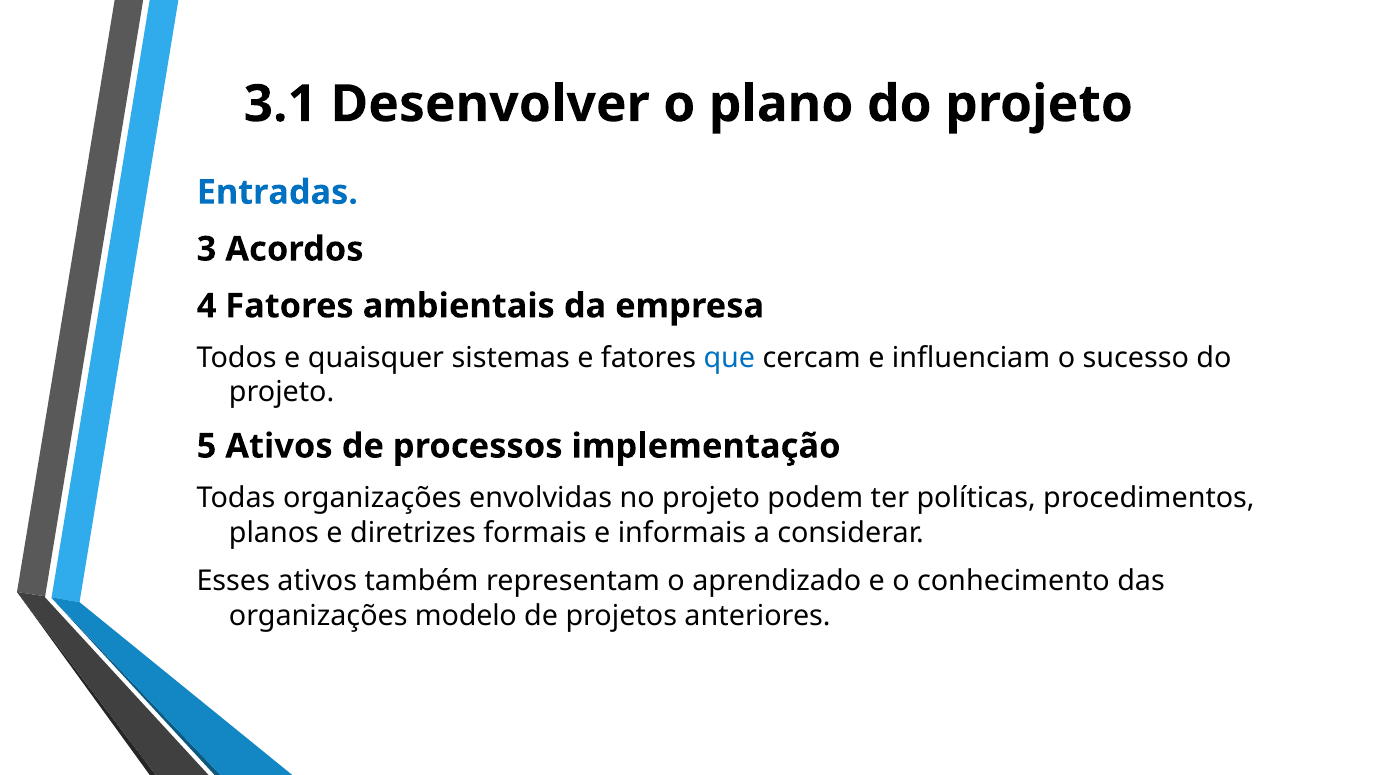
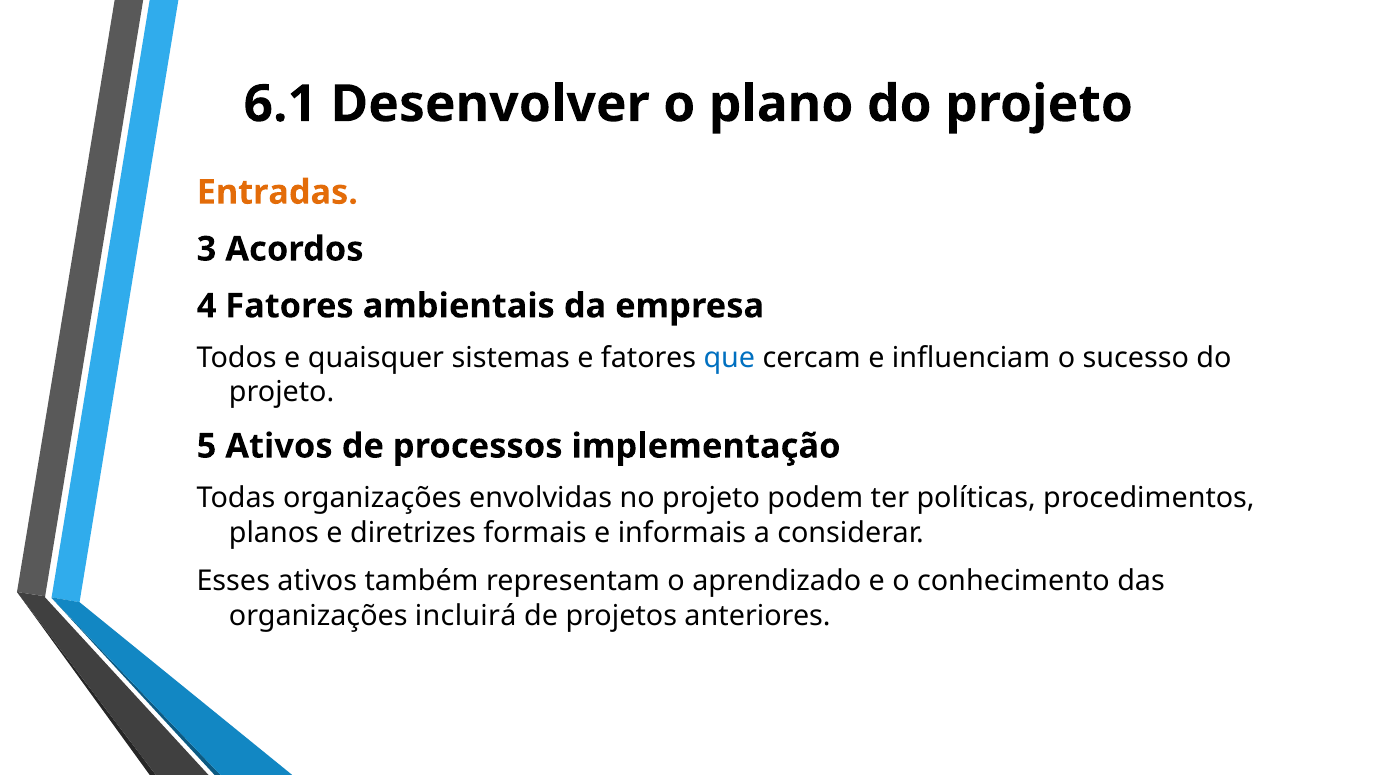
3.1: 3.1 -> 6.1
Entradas colour: blue -> orange
modelo: modelo -> incluirá
